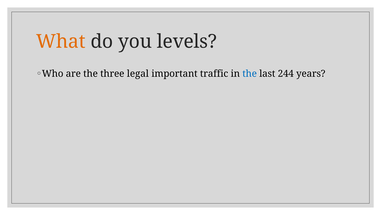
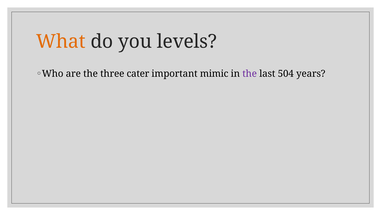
legal: legal -> cater
traffic: traffic -> mimic
the at (250, 74) colour: blue -> purple
244: 244 -> 504
